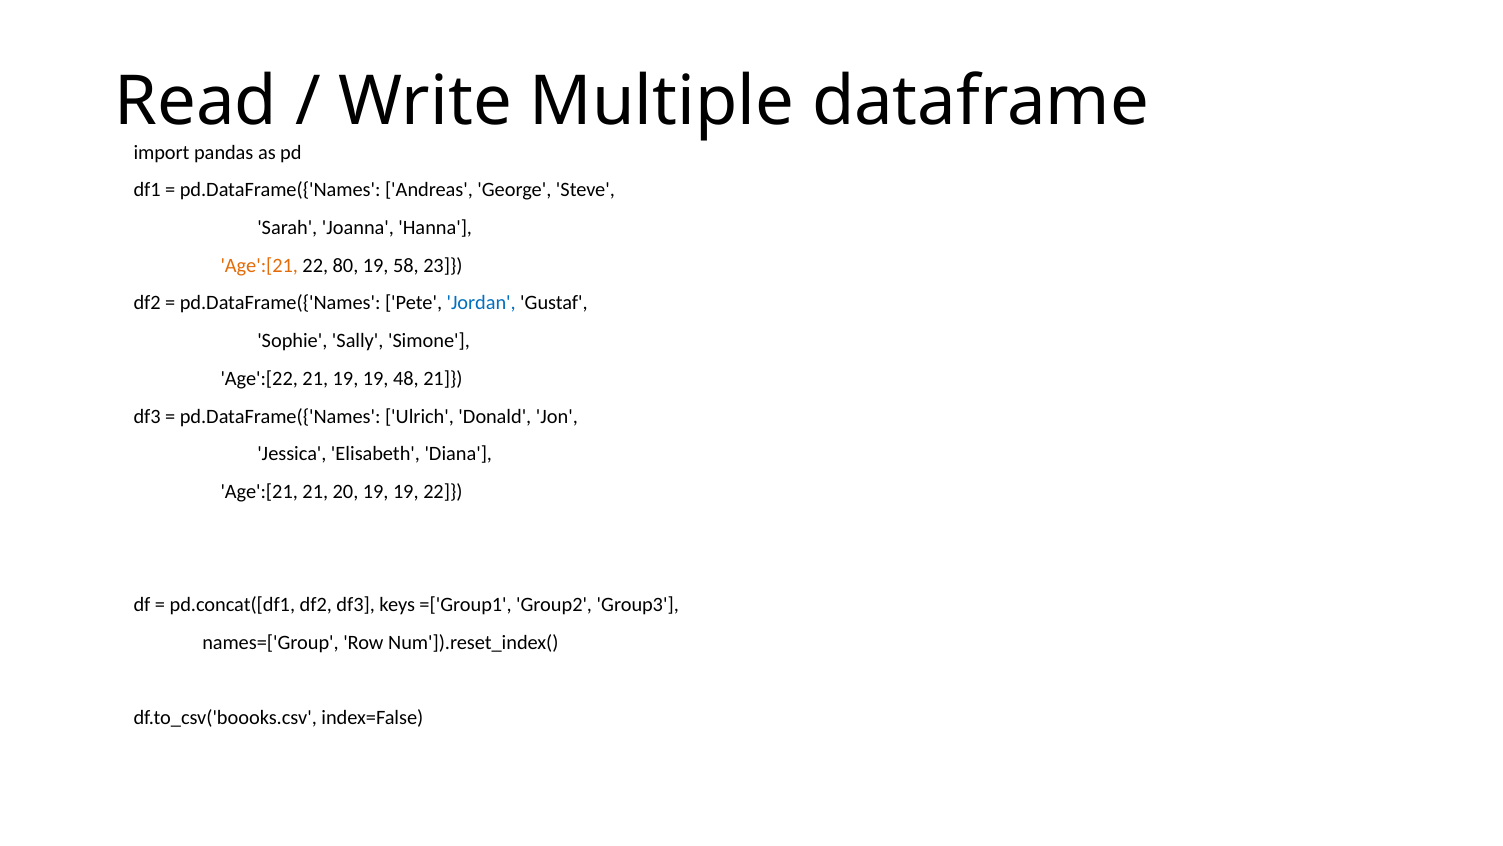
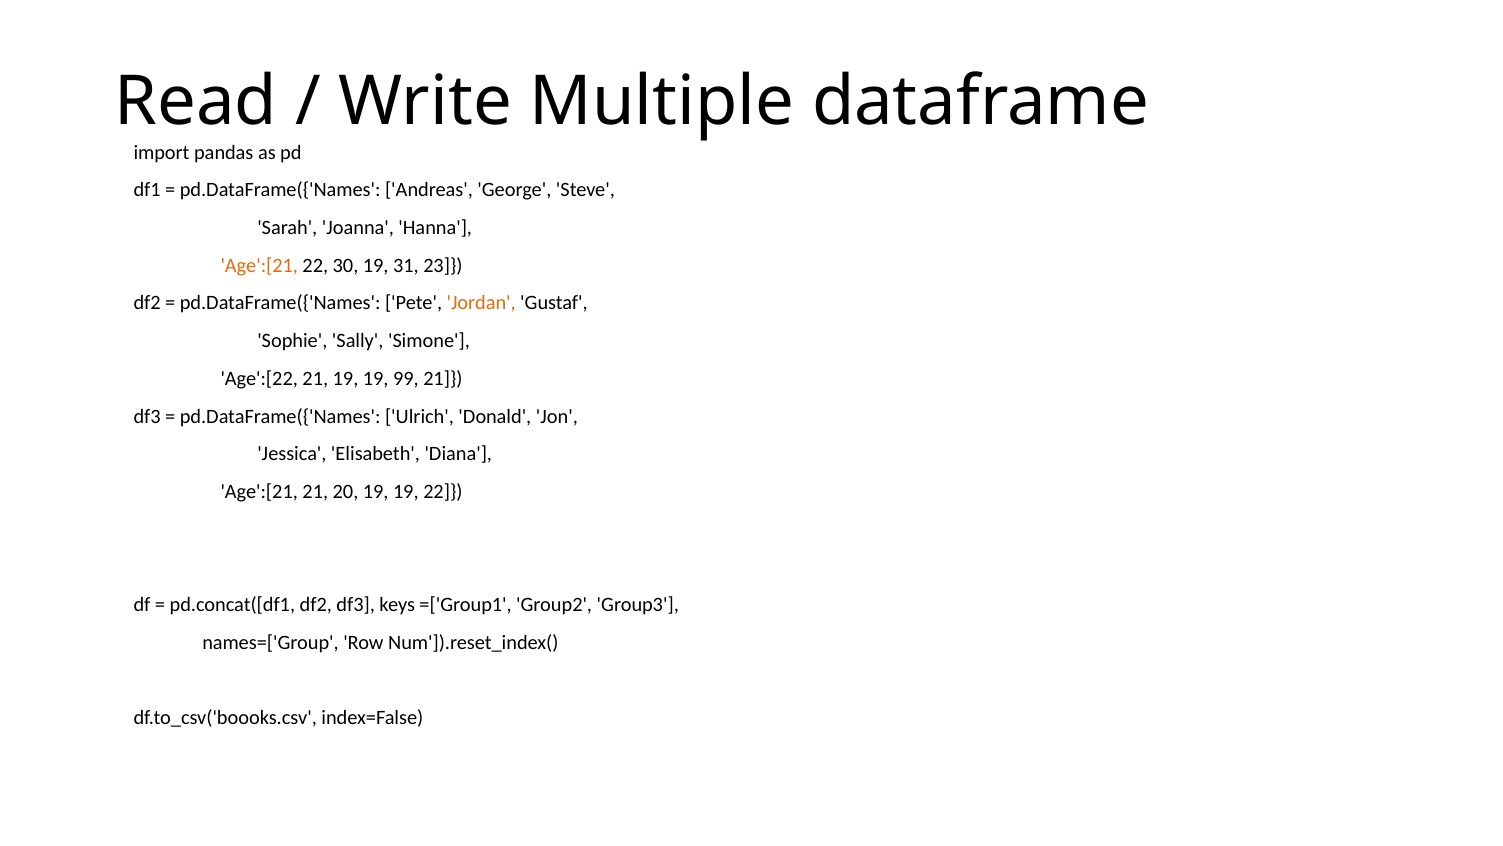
80: 80 -> 30
58: 58 -> 31
Jordan colour: blue -> orange
48: 48 -> 99
